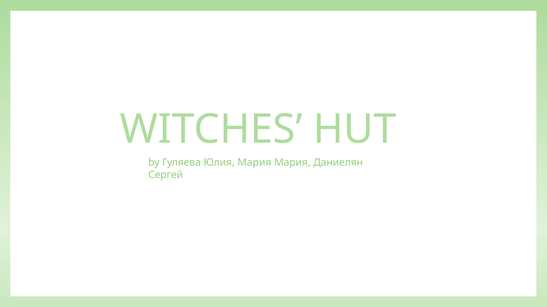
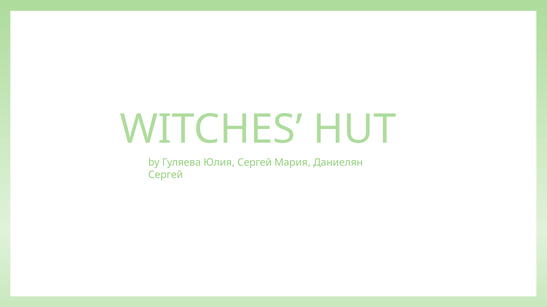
Юлия Мария: Мария -> Сергей
